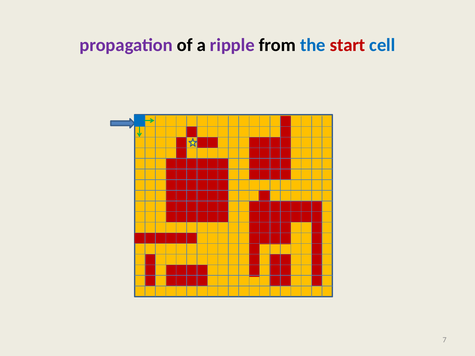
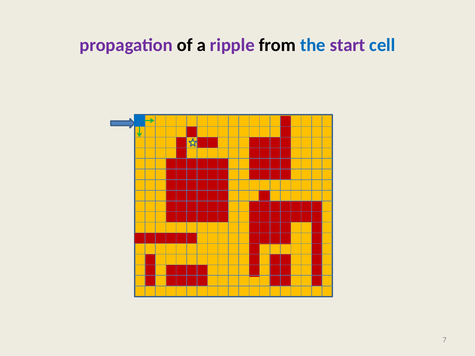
start colour: red -> purple
